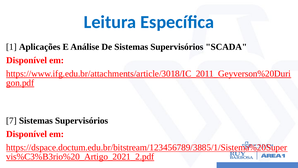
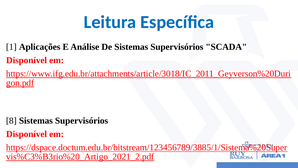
7: 7 -> 8
